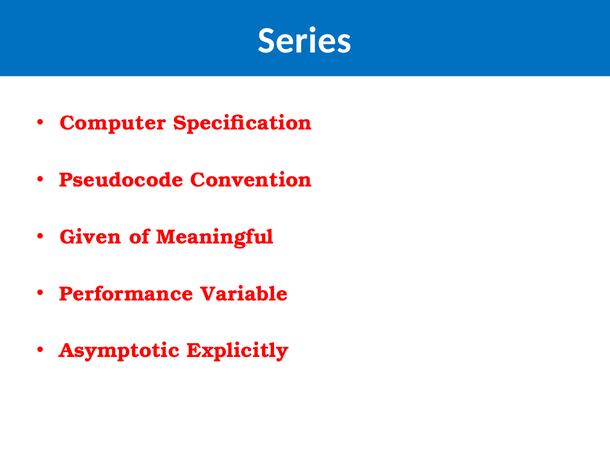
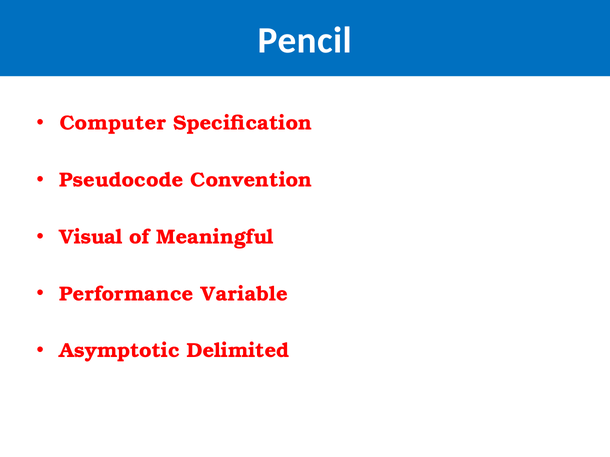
Series: Series -> Pencil
Given: Given -> Visual
Explicitly: Explicitly -> Delimited
